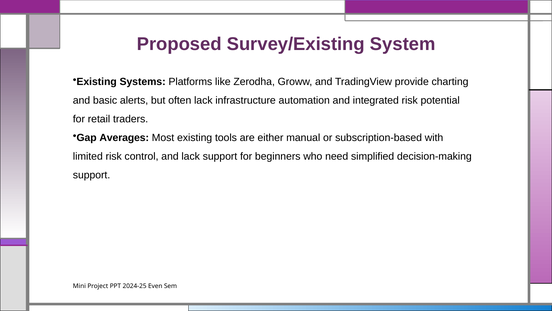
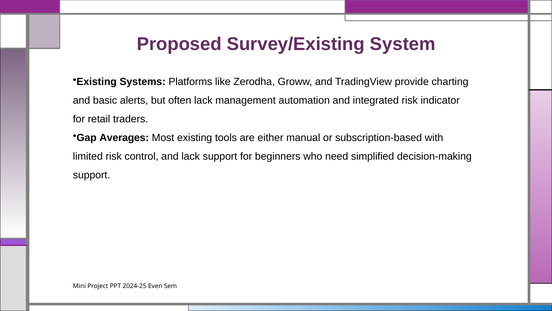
infrastructure: infrastructure -> management
potential: potential -> indicator
